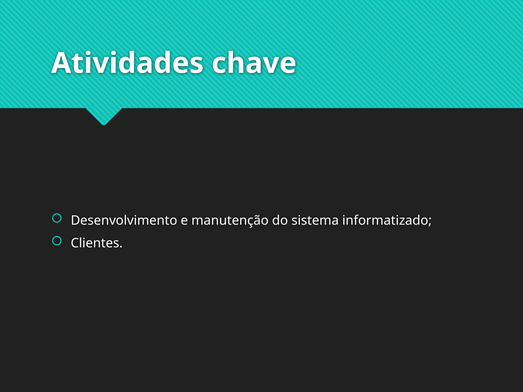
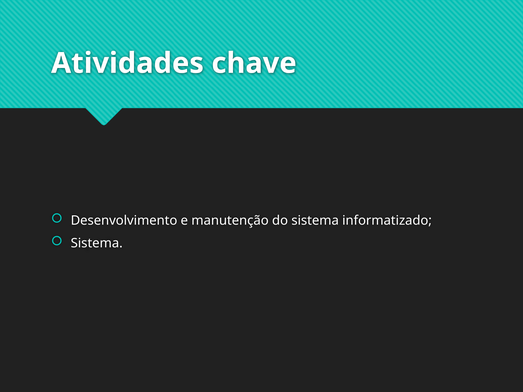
Clientes at (97, 243): Clientes -> Sistema
